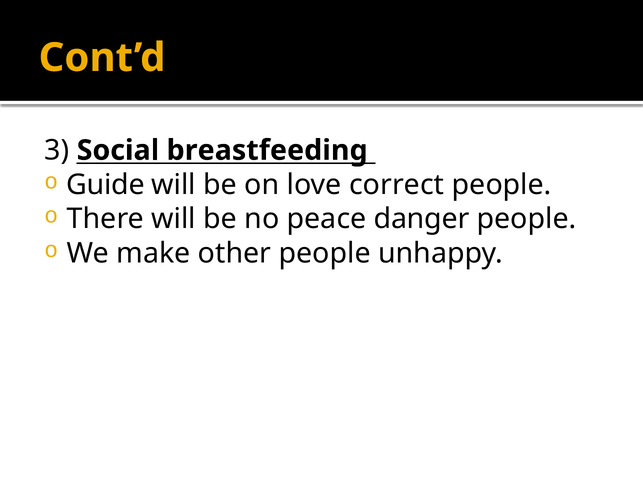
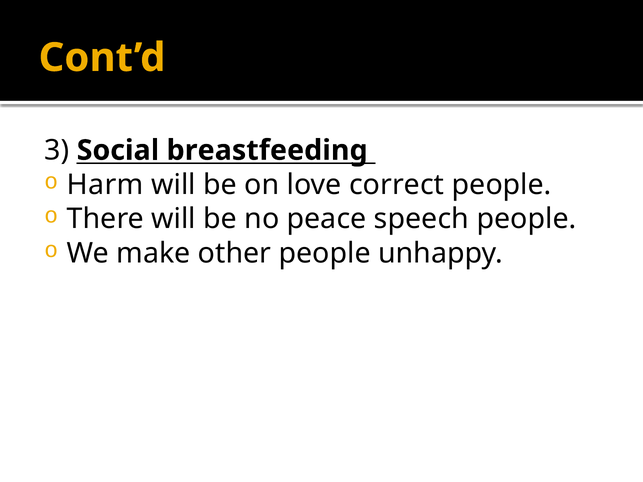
Guide: Guide -> Harm
danger: danger -> speech
